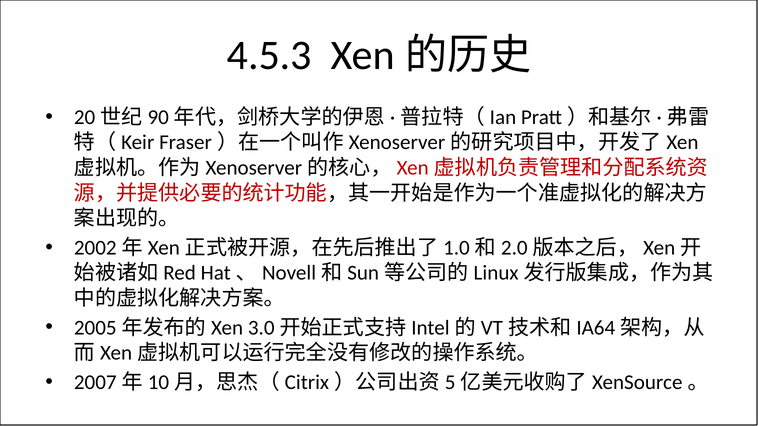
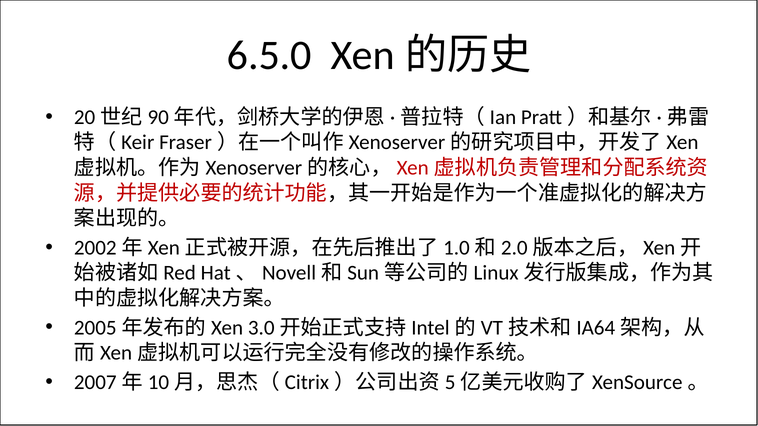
4.5.3: 4.5.3 -> 6.5.0
